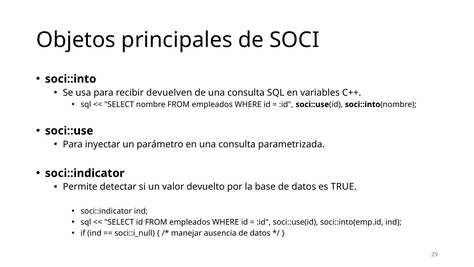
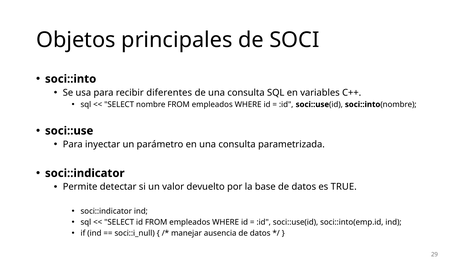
devuelven: devuelven -> diferentes
